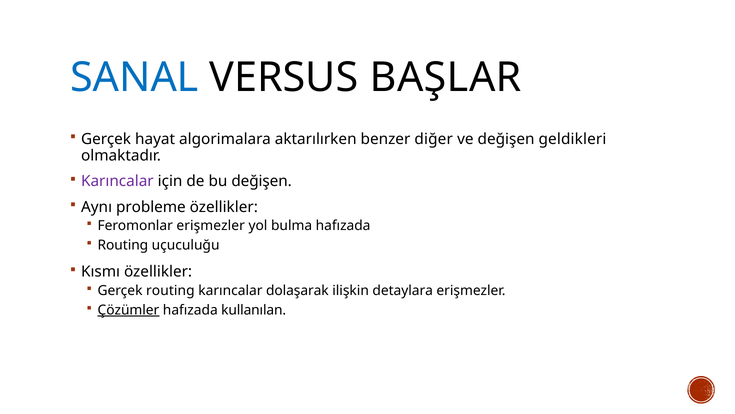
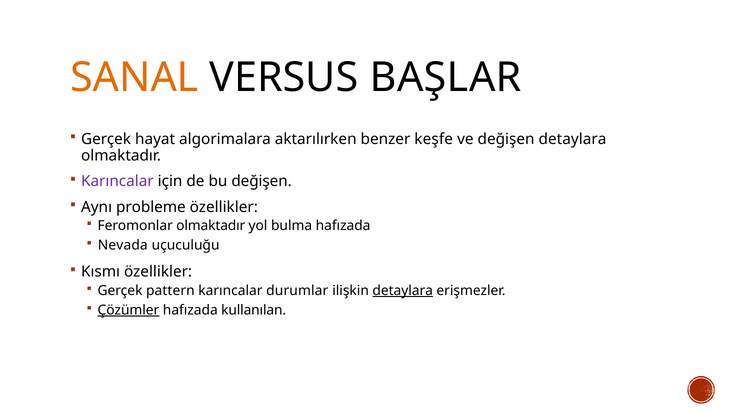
SANAL colour: blue -> orange
diğer: diğer -> keşfe
değişen geldikleri: geldikleri -> detaylara
Feromonlar erişmezler: erişmezler -> olmaktadır
Routing at (123, 245): Routing -> Nevada
Gerçek routing: routing -> pattern
dolaşarak: dolaşarak -> durumlar
detaylara at (403, 290) underline: none -> present
